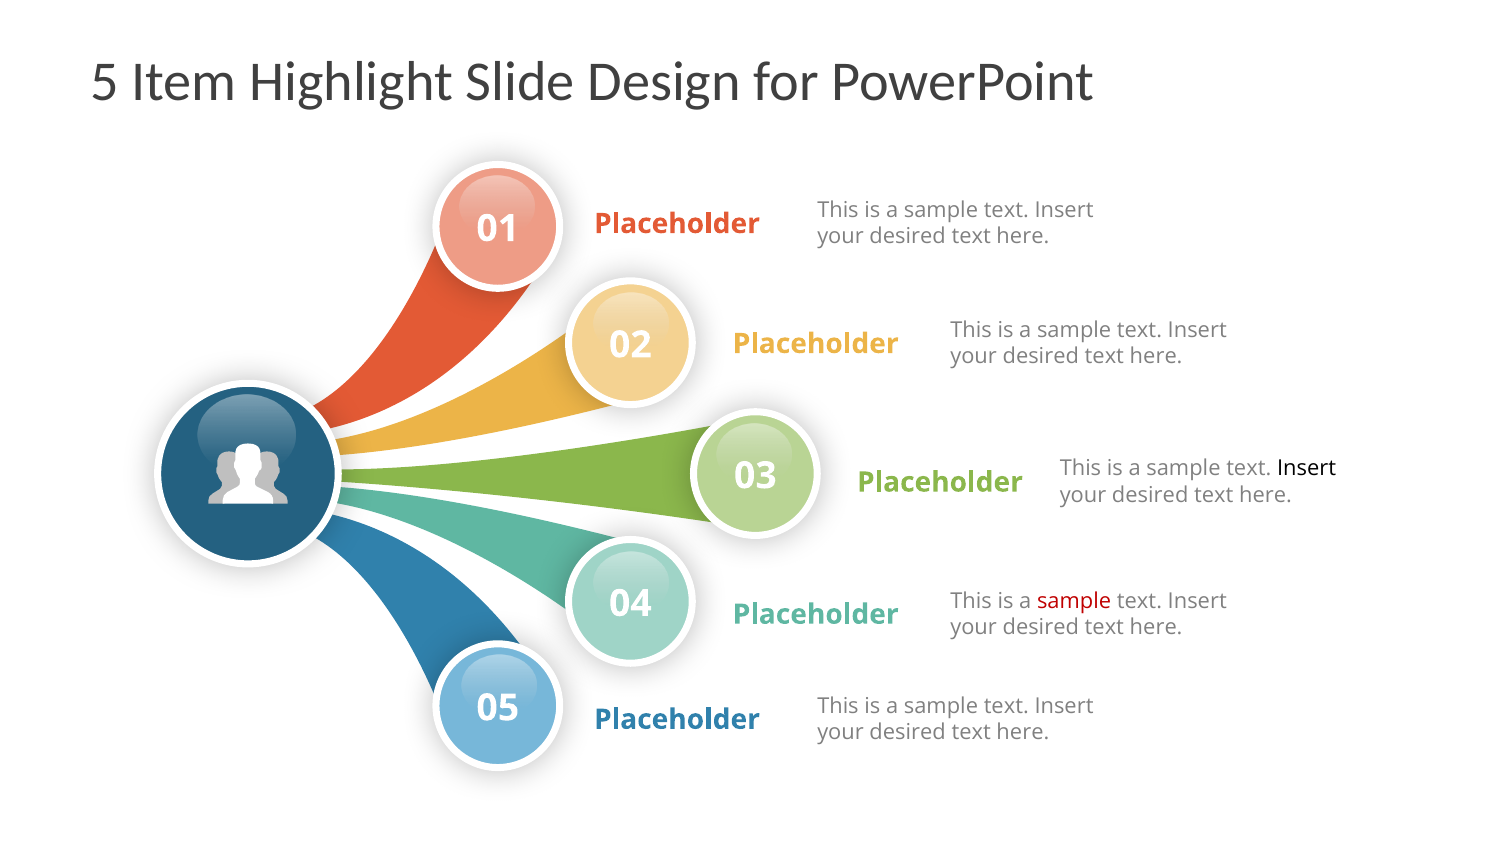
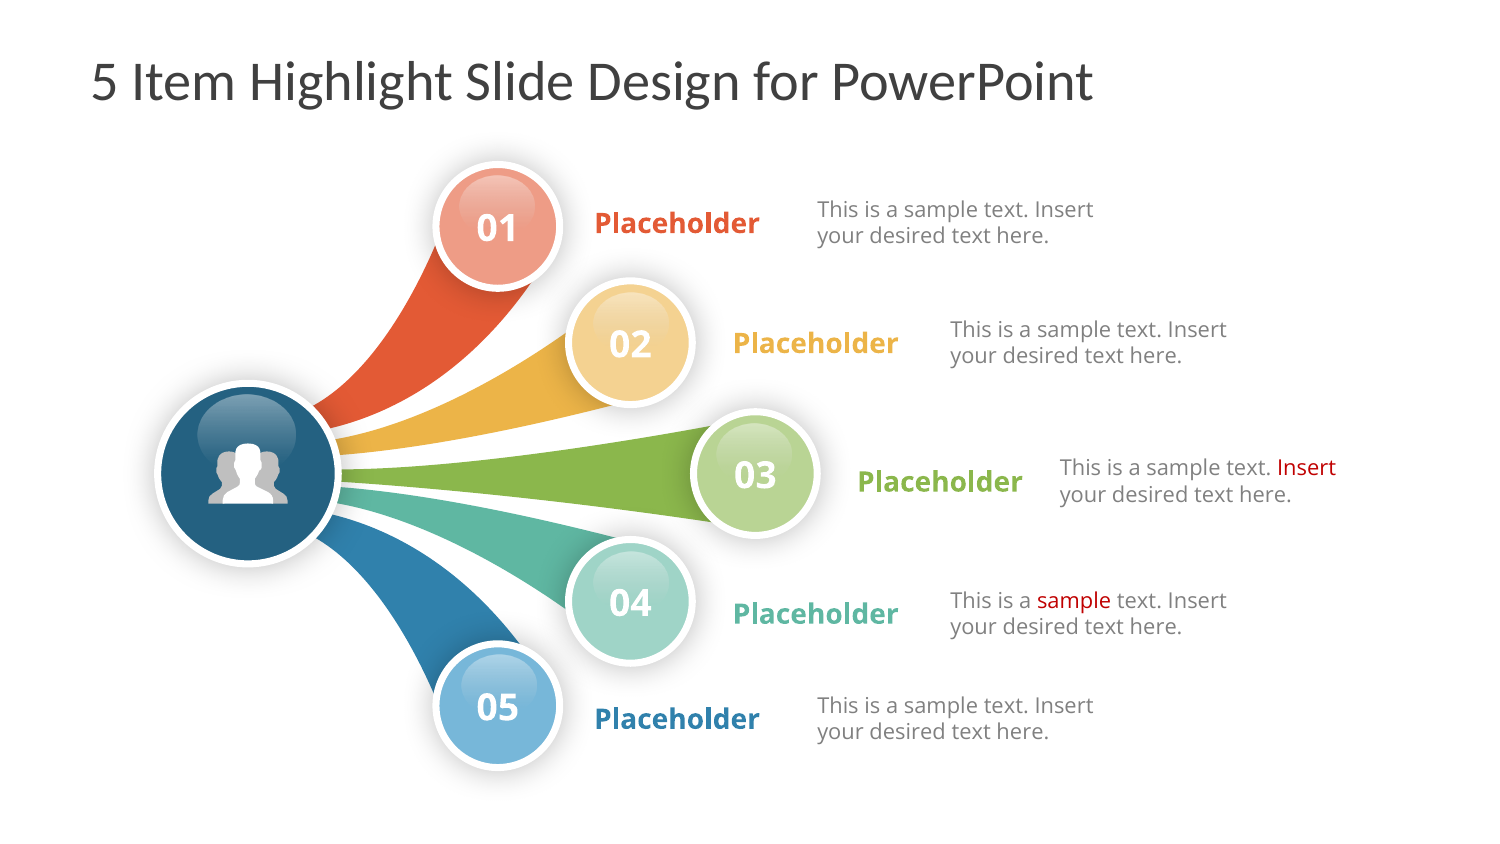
Insert at (1307, 469) colour: black -> red
